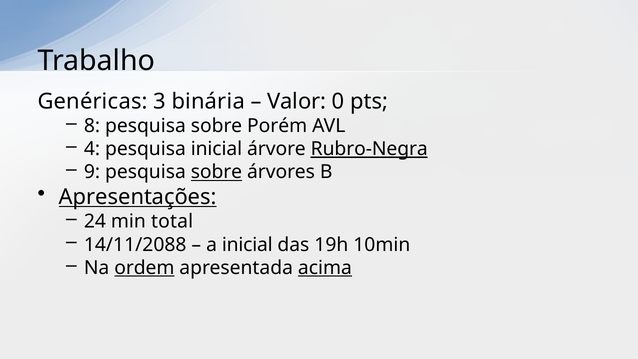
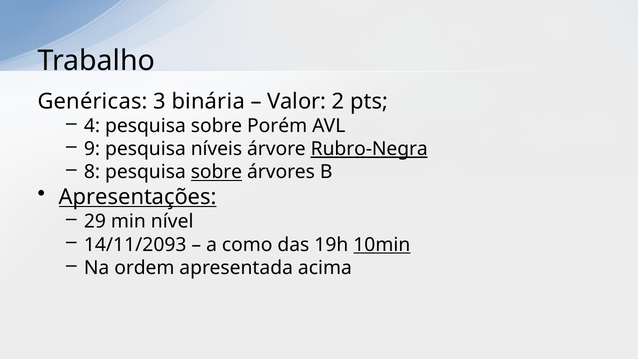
0: 0 -> 2
8: 8 -> 4
4: 4 -> 9
pesquisa inicial: inicial -> níveis
9: 9 -> 8
24: 24 -> 29
total: total -> nível
14/11/2088: 14/11/2088 -> 14/11/2093
a inicial: inicial -> como
10min underline: none -> present
ordem underline: present -> none
acima underline: present -> none
